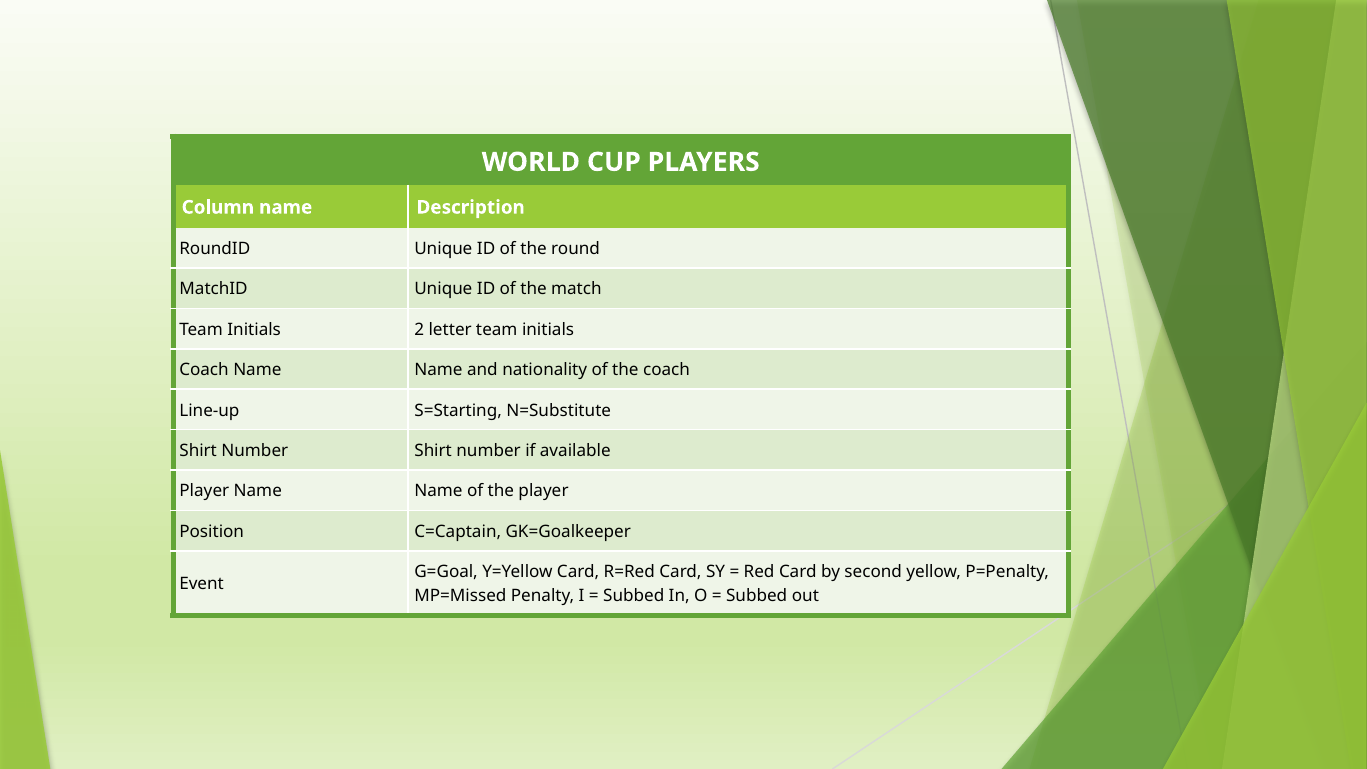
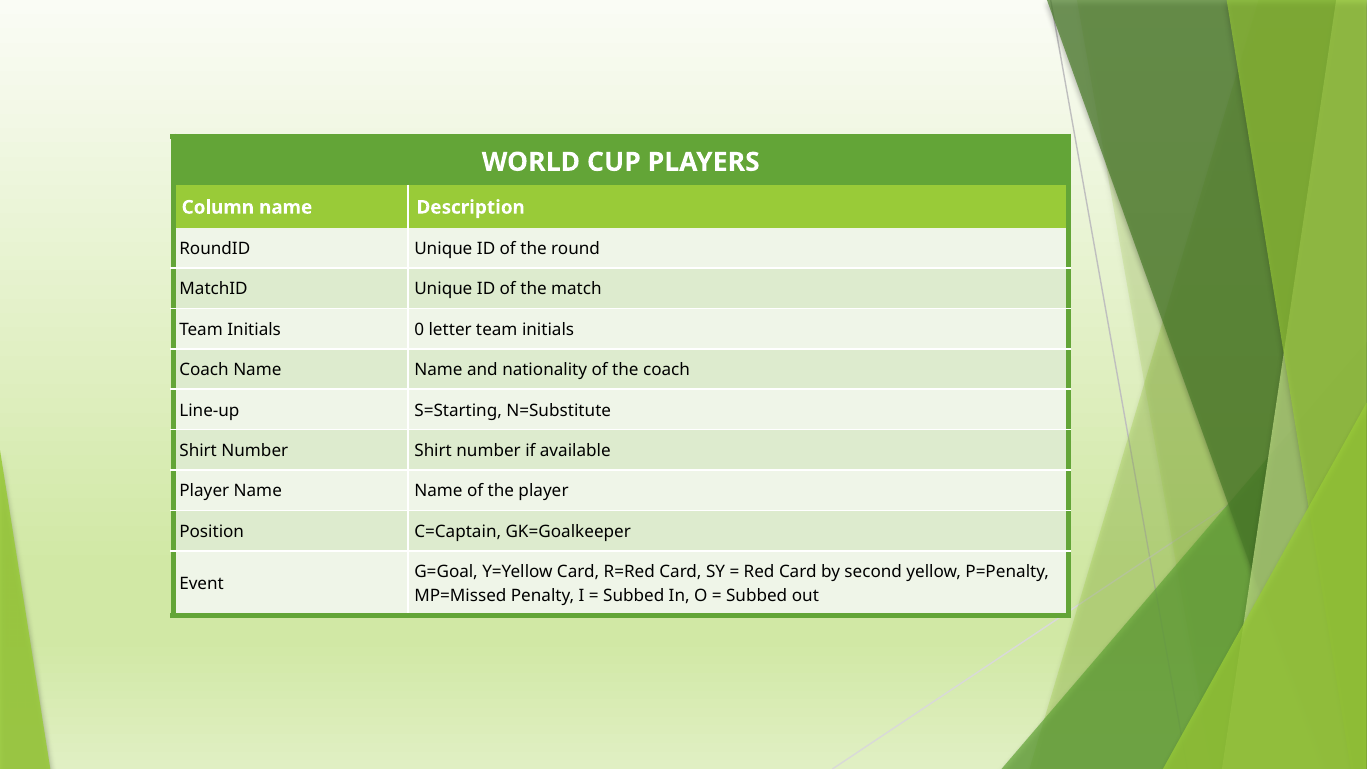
2: 2 -> 0
